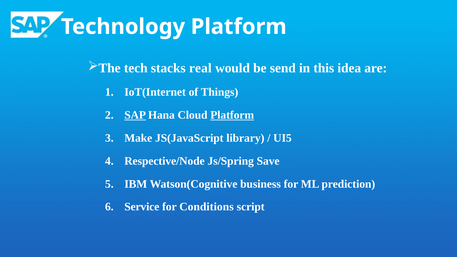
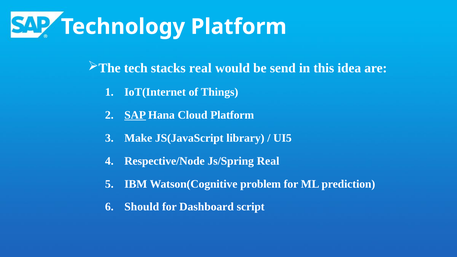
Platform at (232, 115) underline: present -> none
Js/Spring Save: Save -> Real
business: business -> problem
Service: Service -> Should
Conditions: Conditions -> Dashboard
